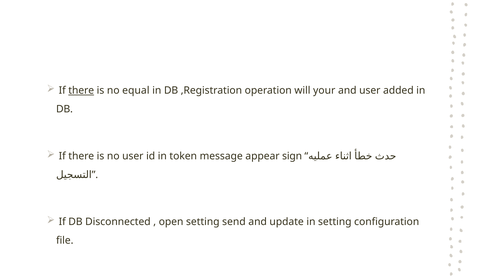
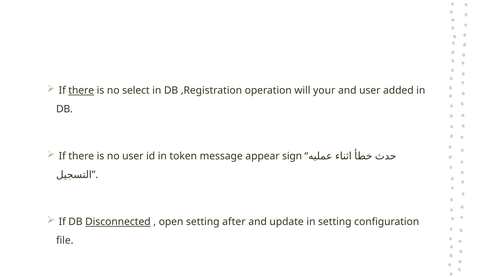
equal: equal -> select
Disconnected underline: none -> present
send: send -> after
